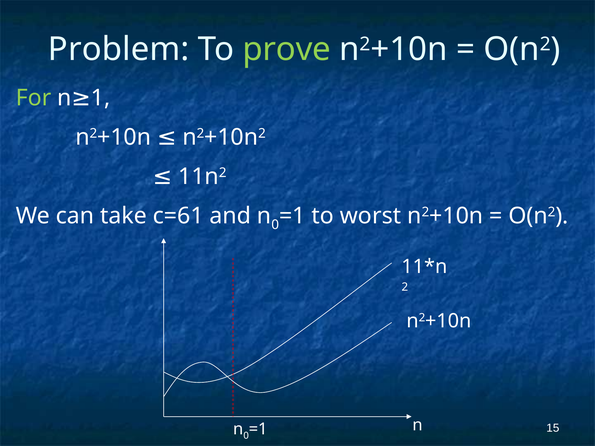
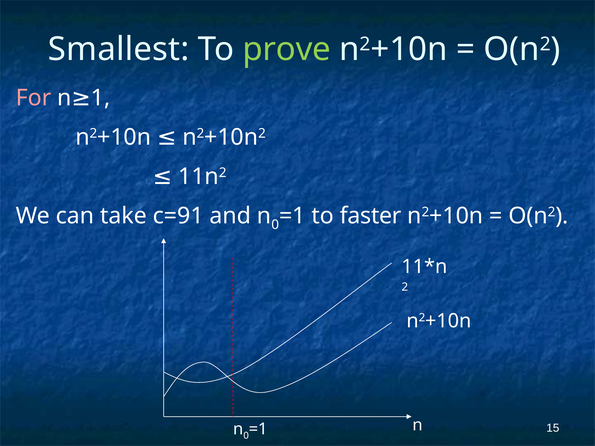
Problem: Problem -> Smallest
For colour: light green -> pink
c=61: c=61 -> c=91
worst: worst -> faster
